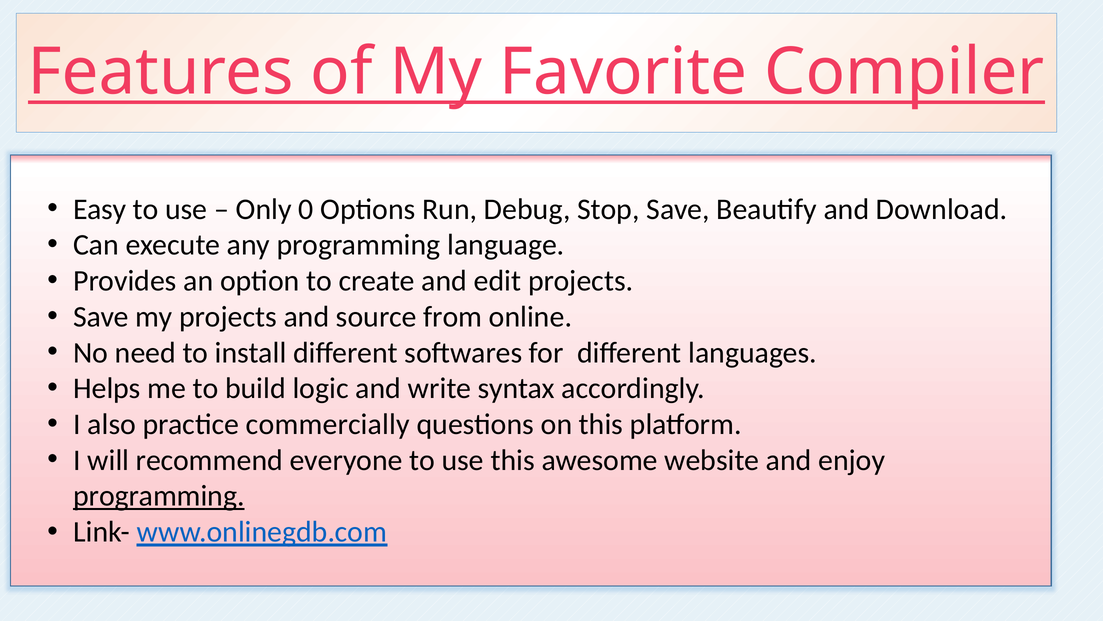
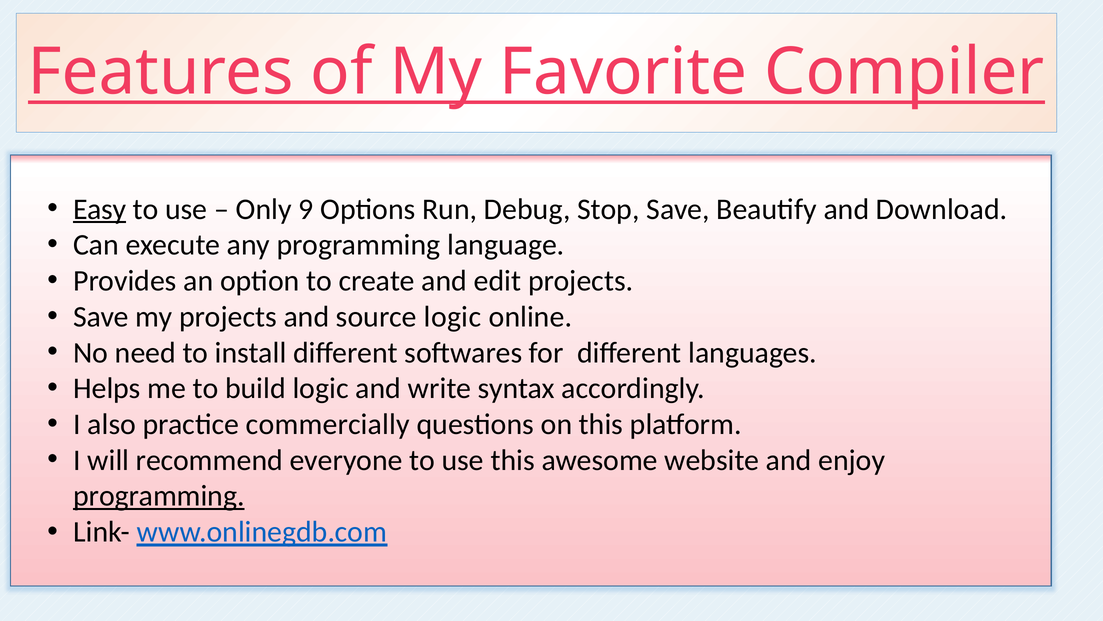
Easy underline: none -> present
0: 0 -> 9
source from: from -> logic
